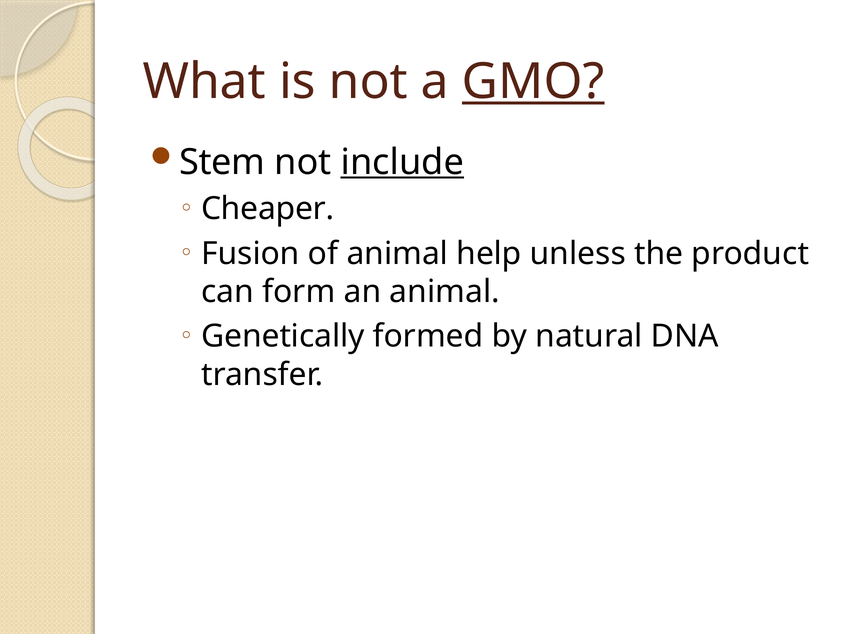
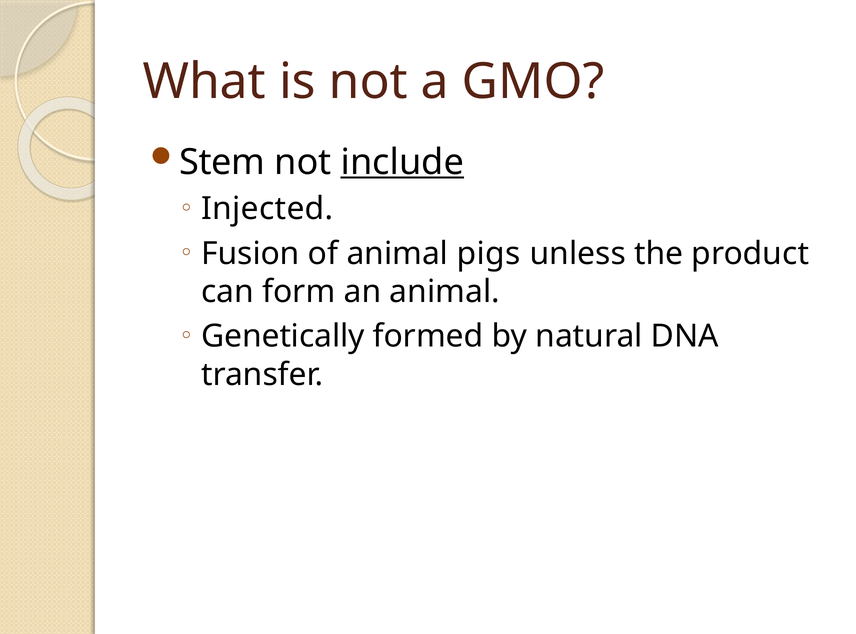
GMO underline: present -> none
Cheaper: Cheaper -> Injected
help: help -> pigs
